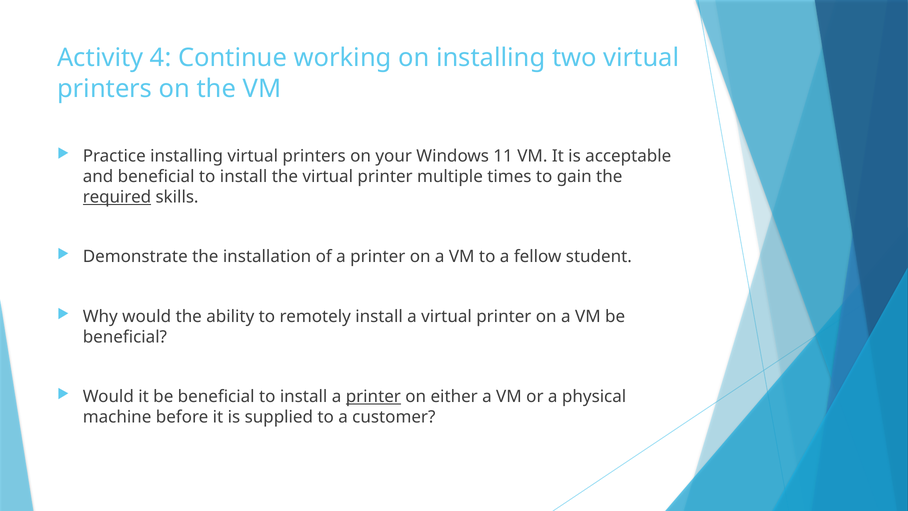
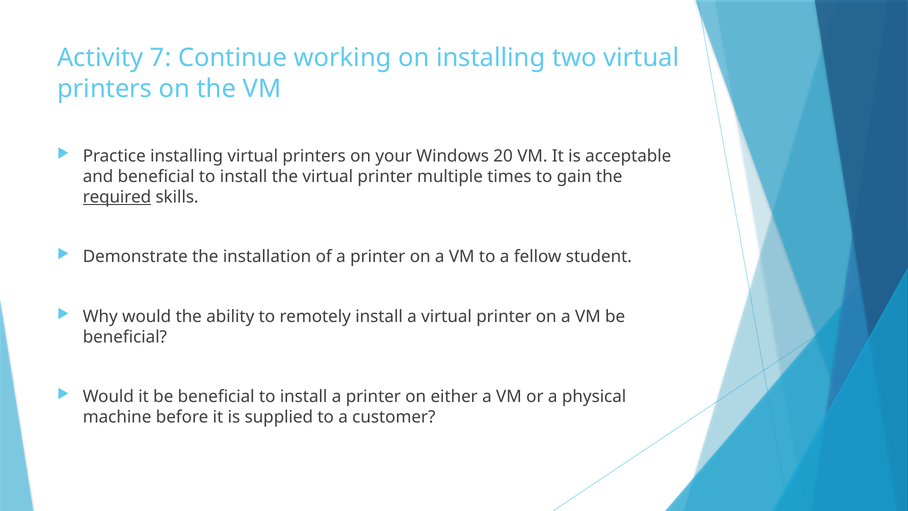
4: 4 -> 7
11: 11 -> 20
printer at (373, 397) underline: present -> none
